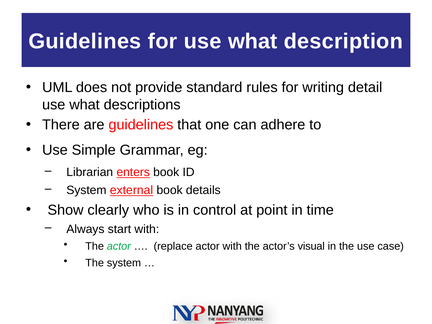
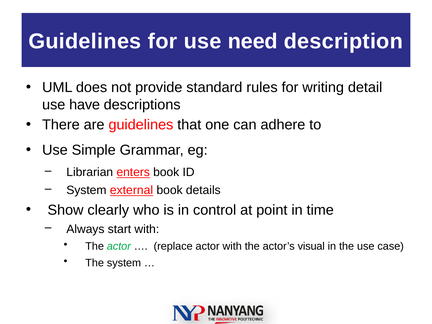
for use what: what -> need
what at (85, 105): what -> have
